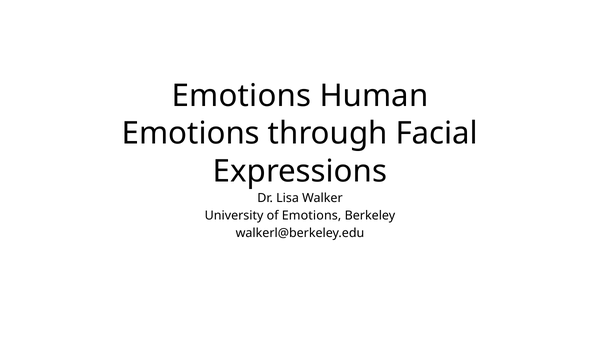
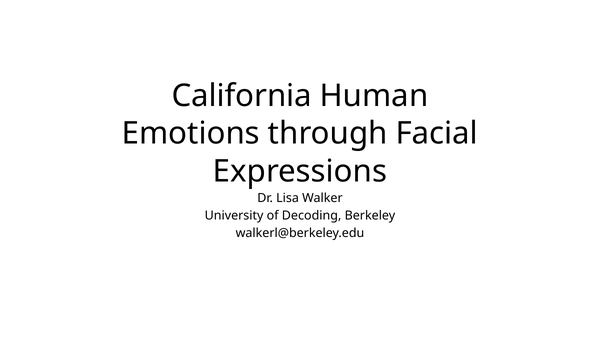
Emotions at (242, 96): Emotions -> California
of Emotions: Emotions -> Decoding
